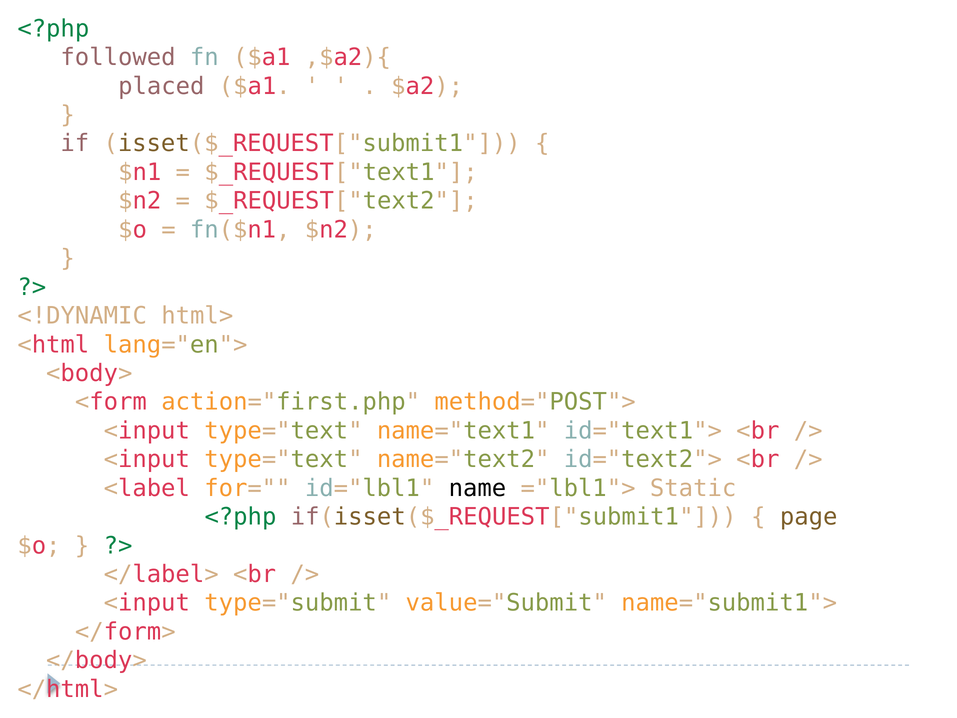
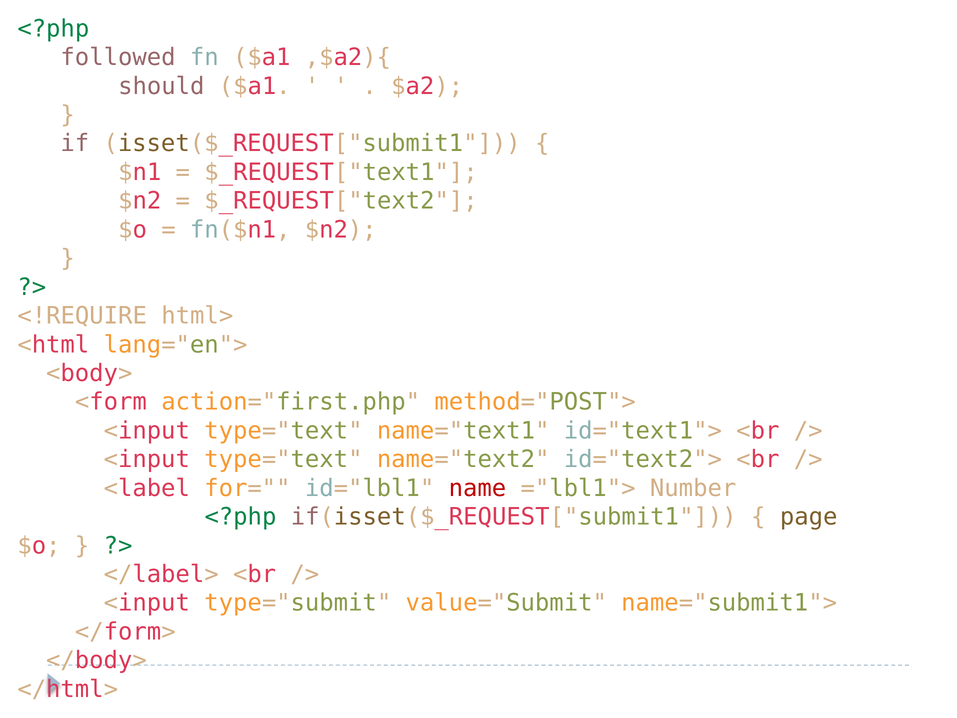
placed: placed -> should
<!DYNAMIC: <!DYNAMIC -> <!REQUIRE
name colour: black -> red
Static: Static -> Number
